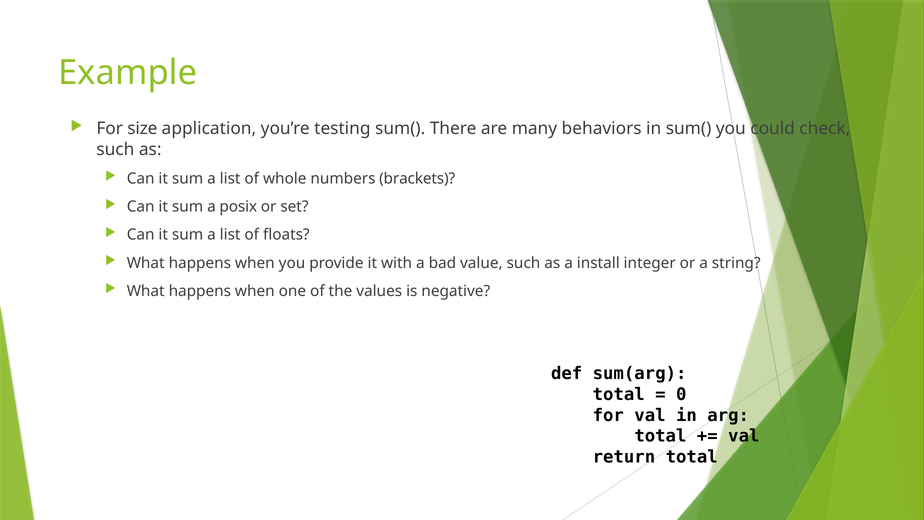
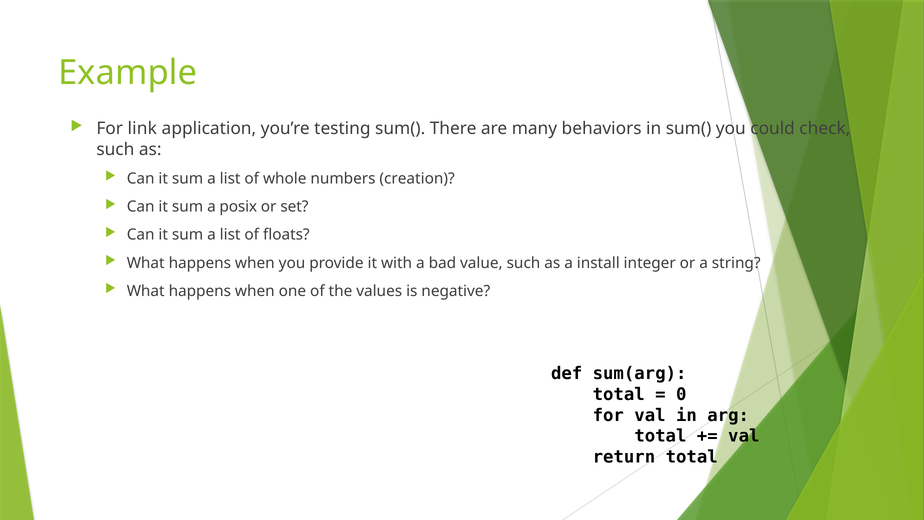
size: size -> link
brackets: brackets -> creation
